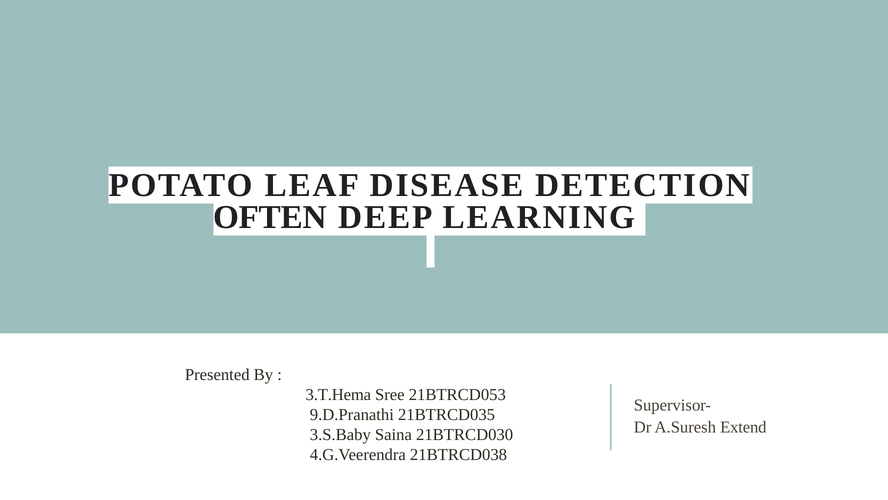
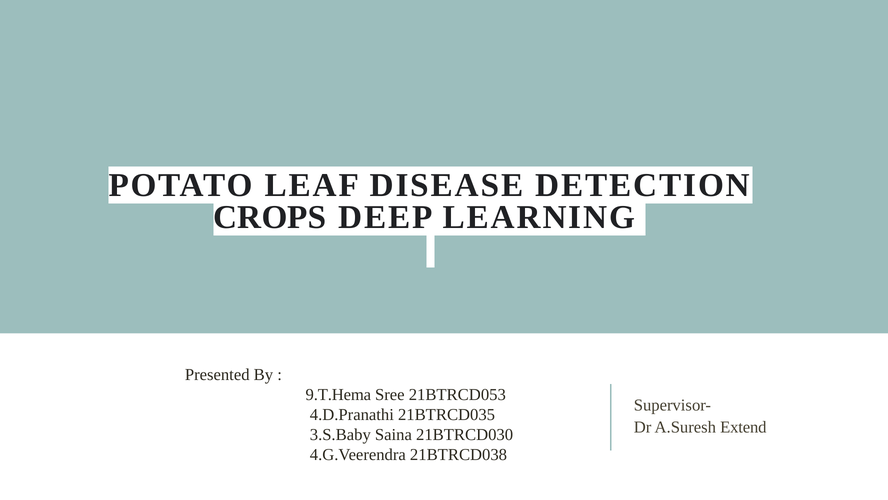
OFTEN: OFTEN -> CROPS
3.T.Hema: 3.T.Hema -> 9.T.Hema
9.D.Pranathi: 9.D.Pranathi -> 4.D.Pranathi
